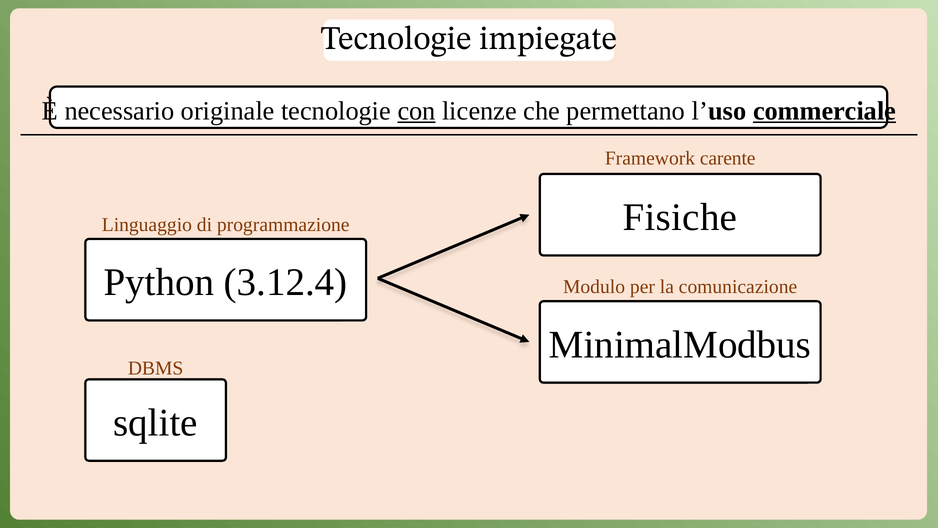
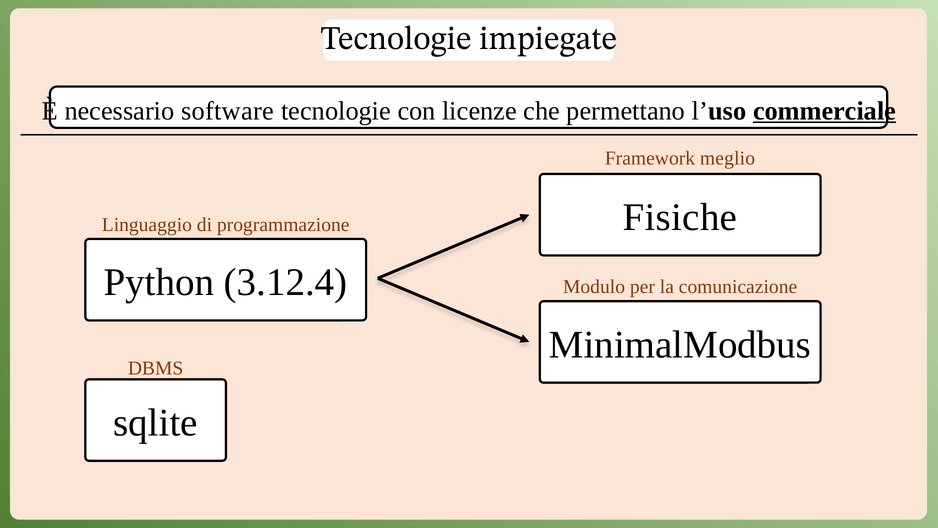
originale: originale -> software
con underline: present -> none
carente: carente -> meglio
